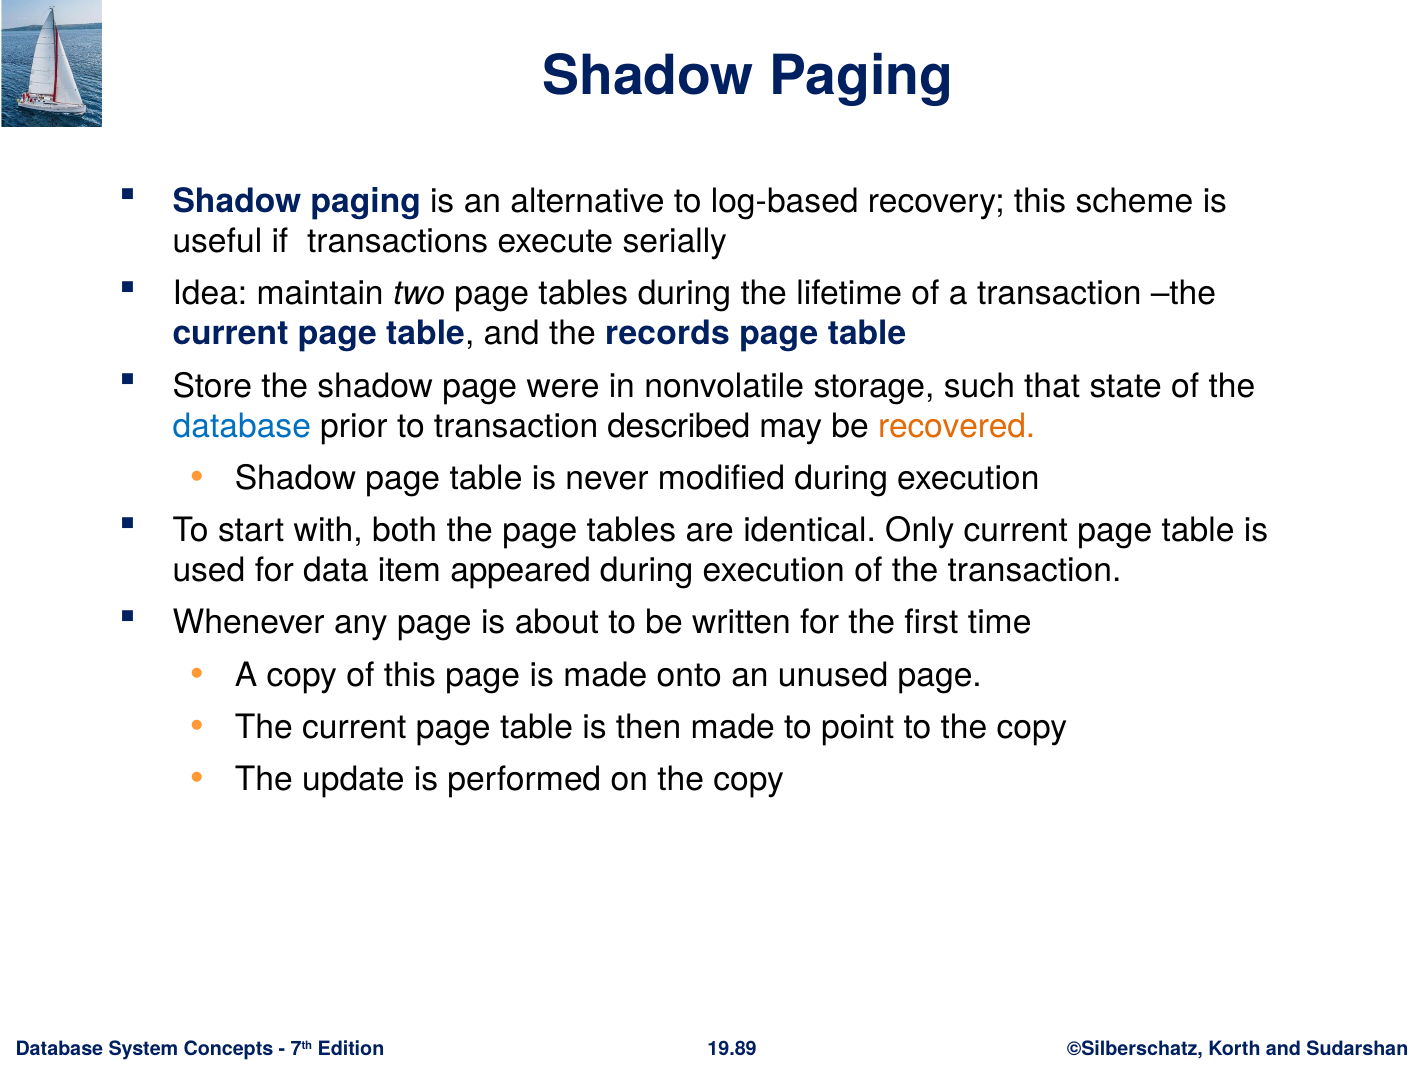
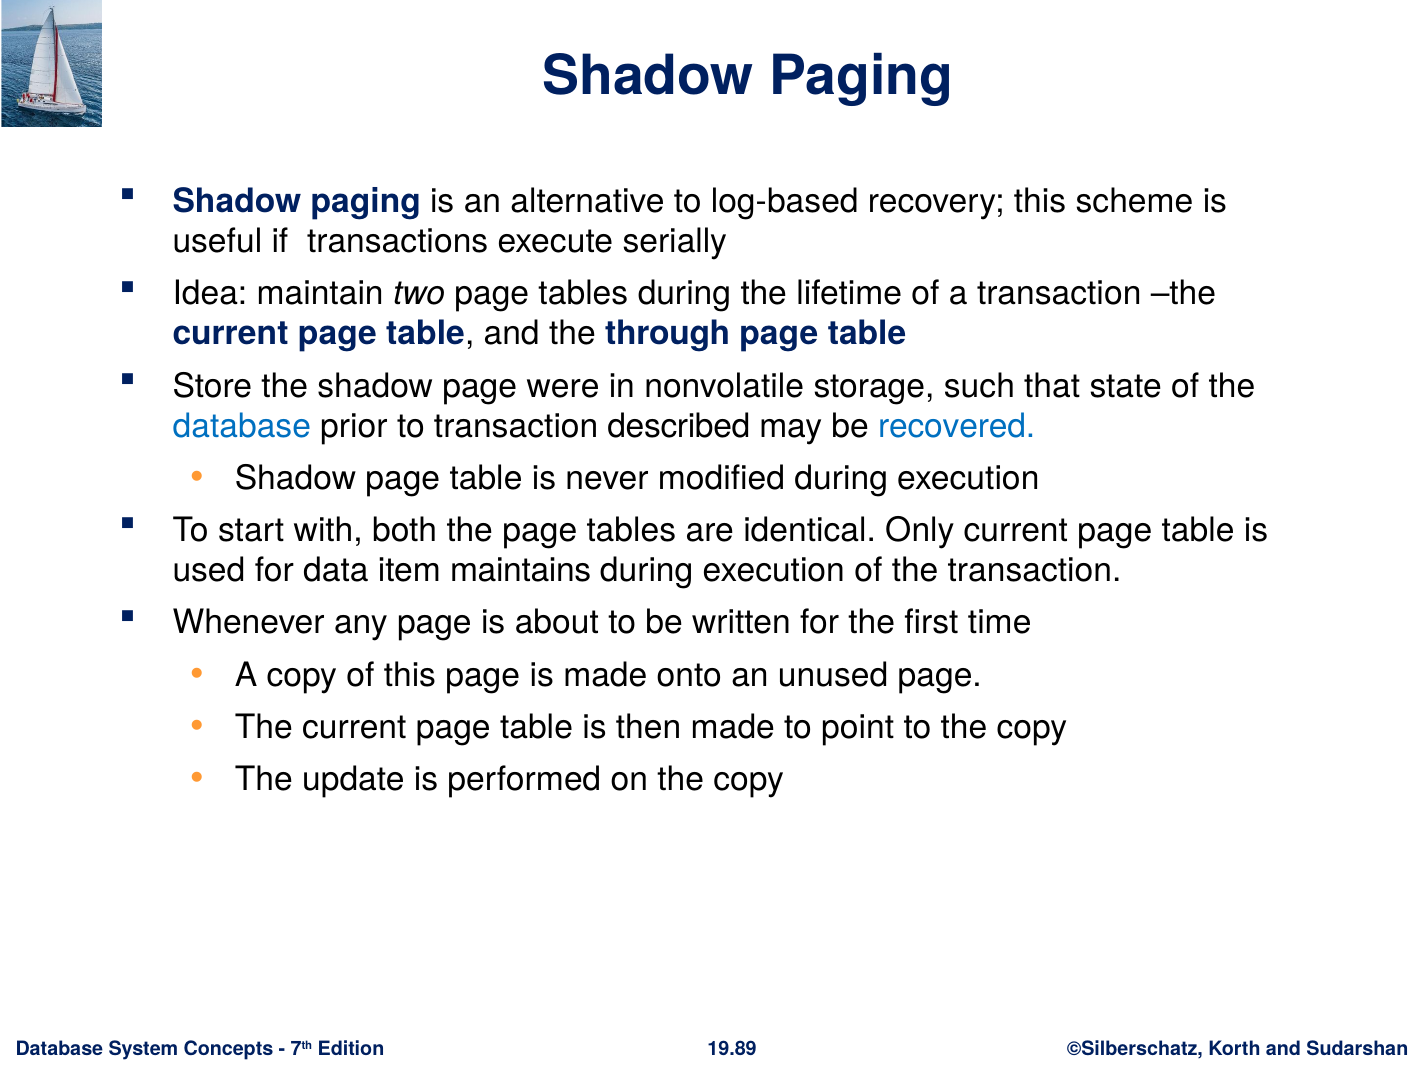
records: records -> through
recovered colour: orange -> blue
appeared: appeared -> maintains
